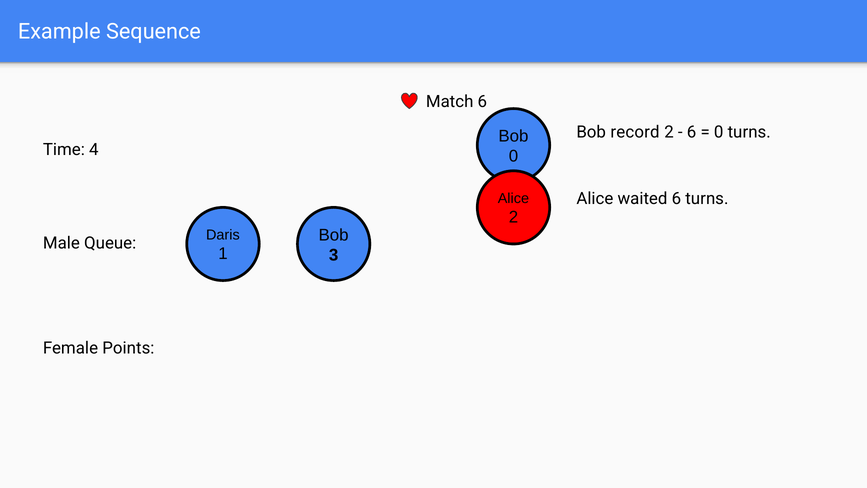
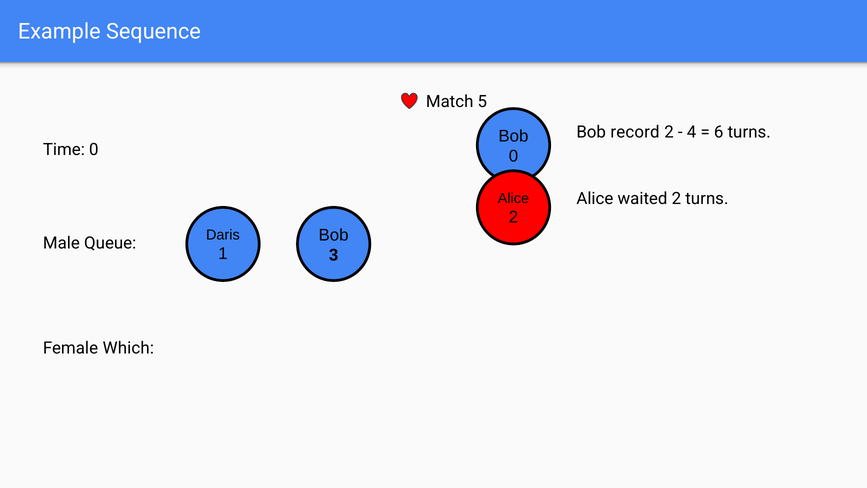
Match 6: 6 -> 5
6 at (692, 132): 6 -> 4
0 at (719, 132): 0 -> 6
Time 4: 4 -> 0
waited 6: 6 -> 2
Points: Points -> Which
